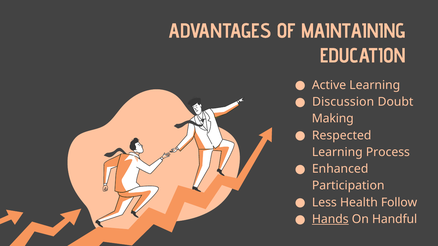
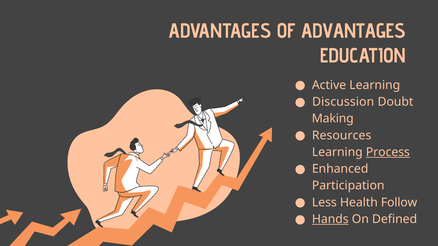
OF MAINTAINING: MAINTAINING -> ADVANTAGES
Respected: Respected -> Resources
Process underline: none -> present
Handful: Handful -> Defined
